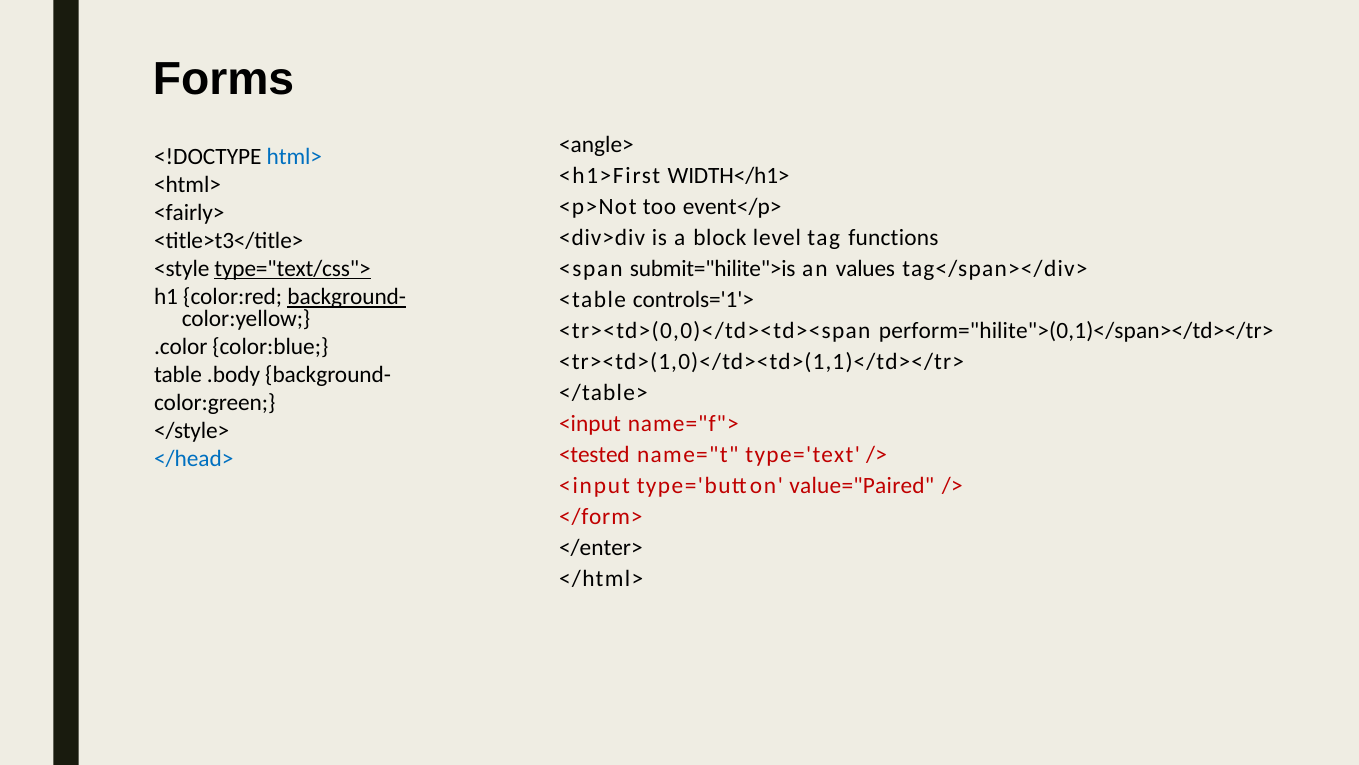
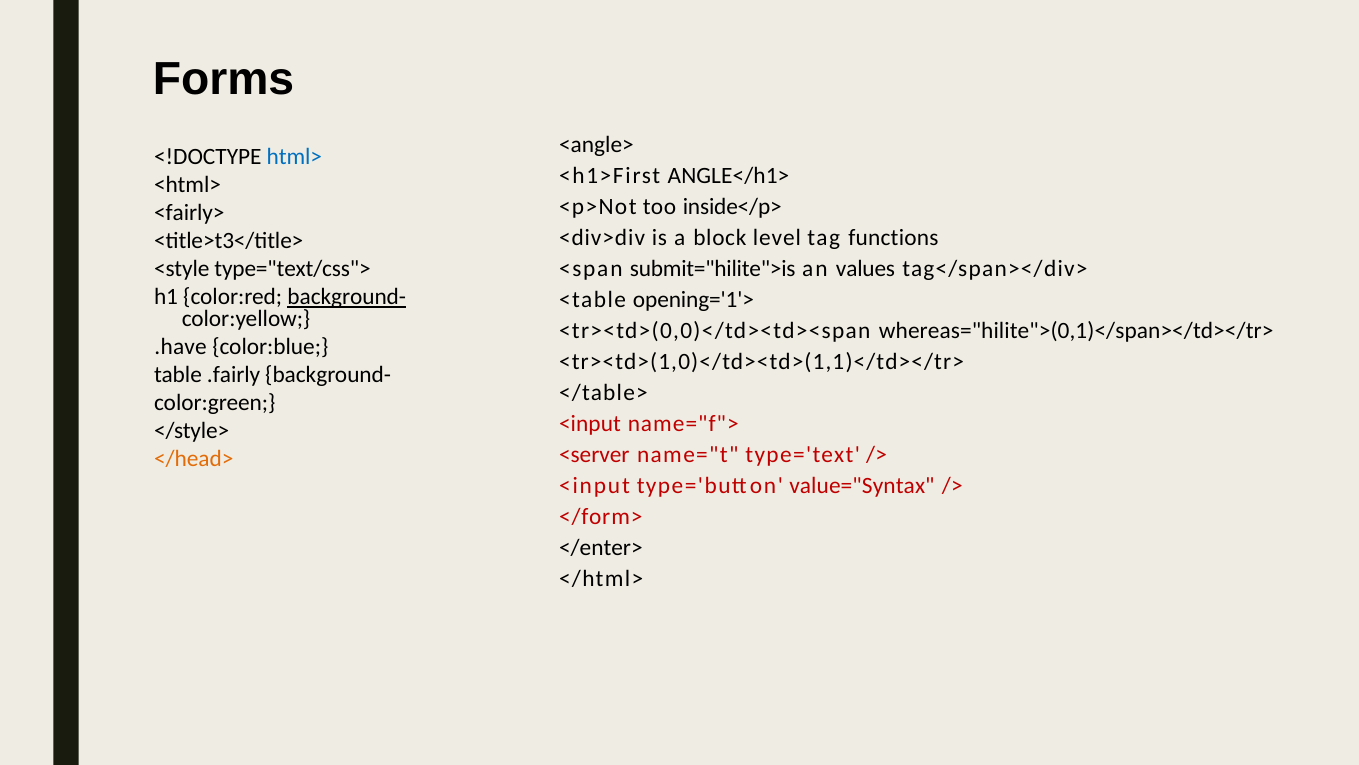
WIDTH</h1>: WIDTH</h1> -> ANGLE</h1>
event</p>: event</p> -> inside</p>
type="text/css"> underline: present -> none
controls='1'>: controls='1'> -> opening='1'>
perform="hilite">(0,1)</span></td></tr>: perform="hilite">(0,1)</span></td></tr> -> whereas="hilite">(0,1)</span></td></tr>
.color: .color -> .have
.body: .body -> .fairly
<tested: <tested -> <server
</head> colour: blue -> orange
value="Paired: value="Paired -> value="Syntax
